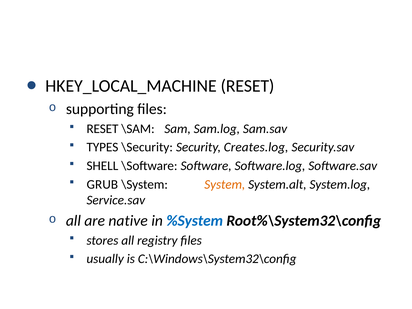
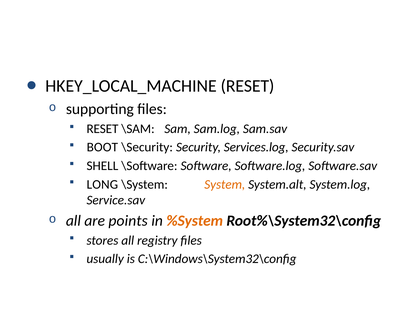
TYPES: TYPES -> BOOT
Creates.log: Creates.log -> Services.log
GRUB: GRUB -> LONG
native: native -> points
%System colour: blue -> orange
